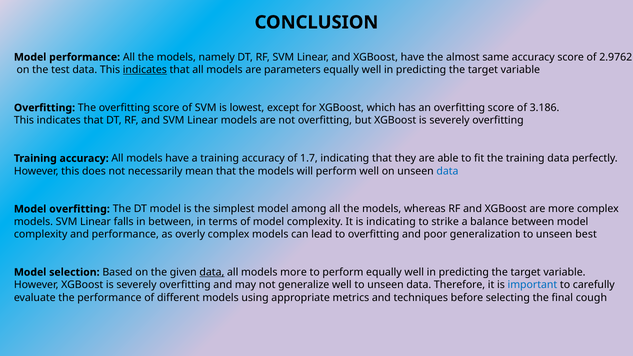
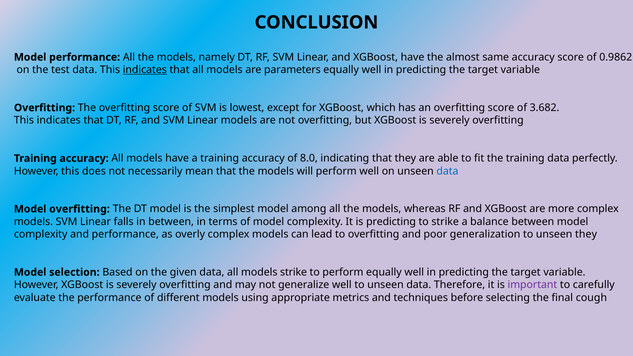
2.9762: 2.9762 -> 0.9862
3.186: 3.186 -> 3.682
1.7: 1.7 -> 8.0
is indicating: indicating -> predicting
unseen best: best -> they
data at (212, 272) underline: present -> none
models more: more -> strike
important colour: blue -> purple
